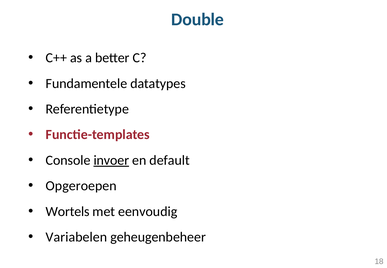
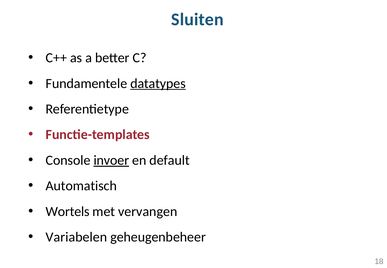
Double: Double -> Sluiten
datatypes underline: none -> present
Opgeroepen: Opgeroepen -> Automatisch
eenvoudig: eenvoudig -> vervangen
